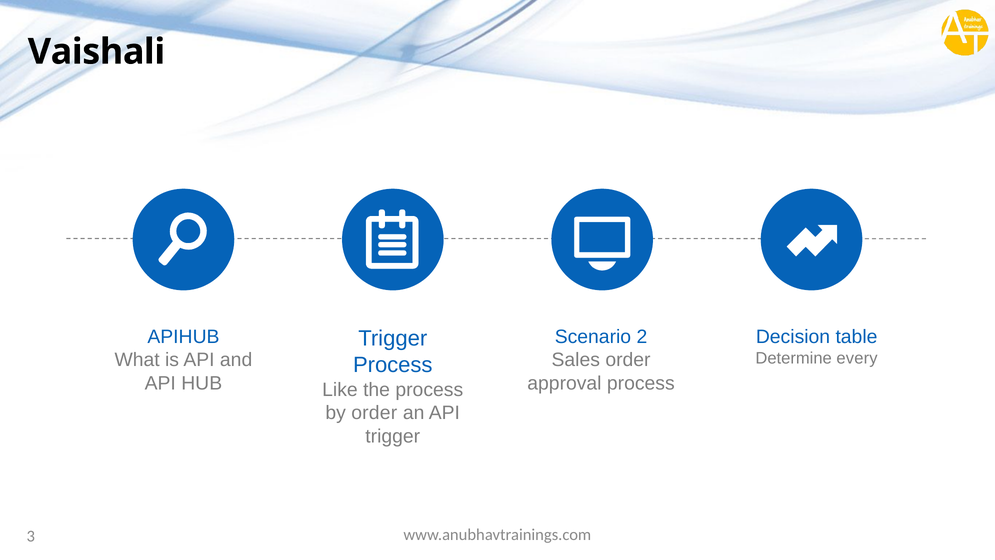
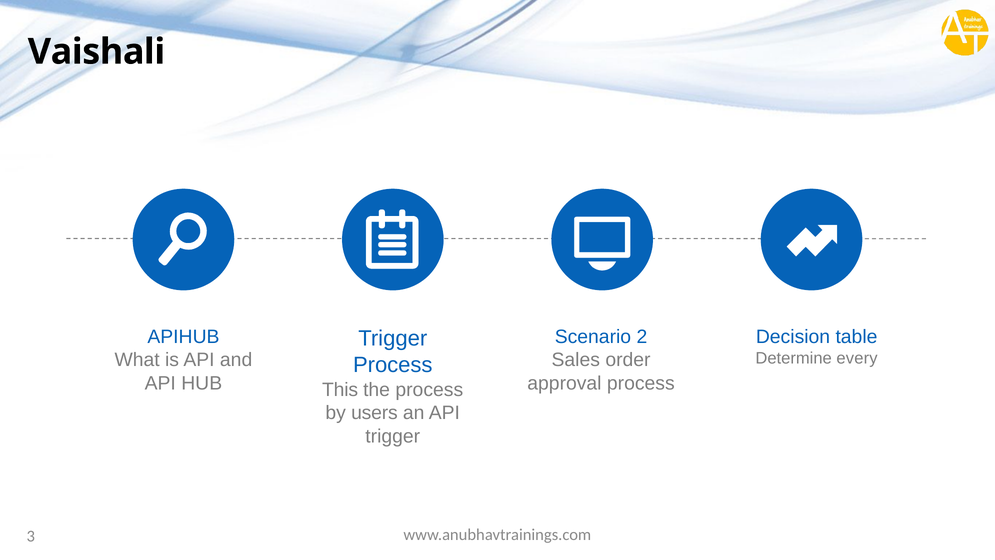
Like: Like -> This
by order: order -> users
